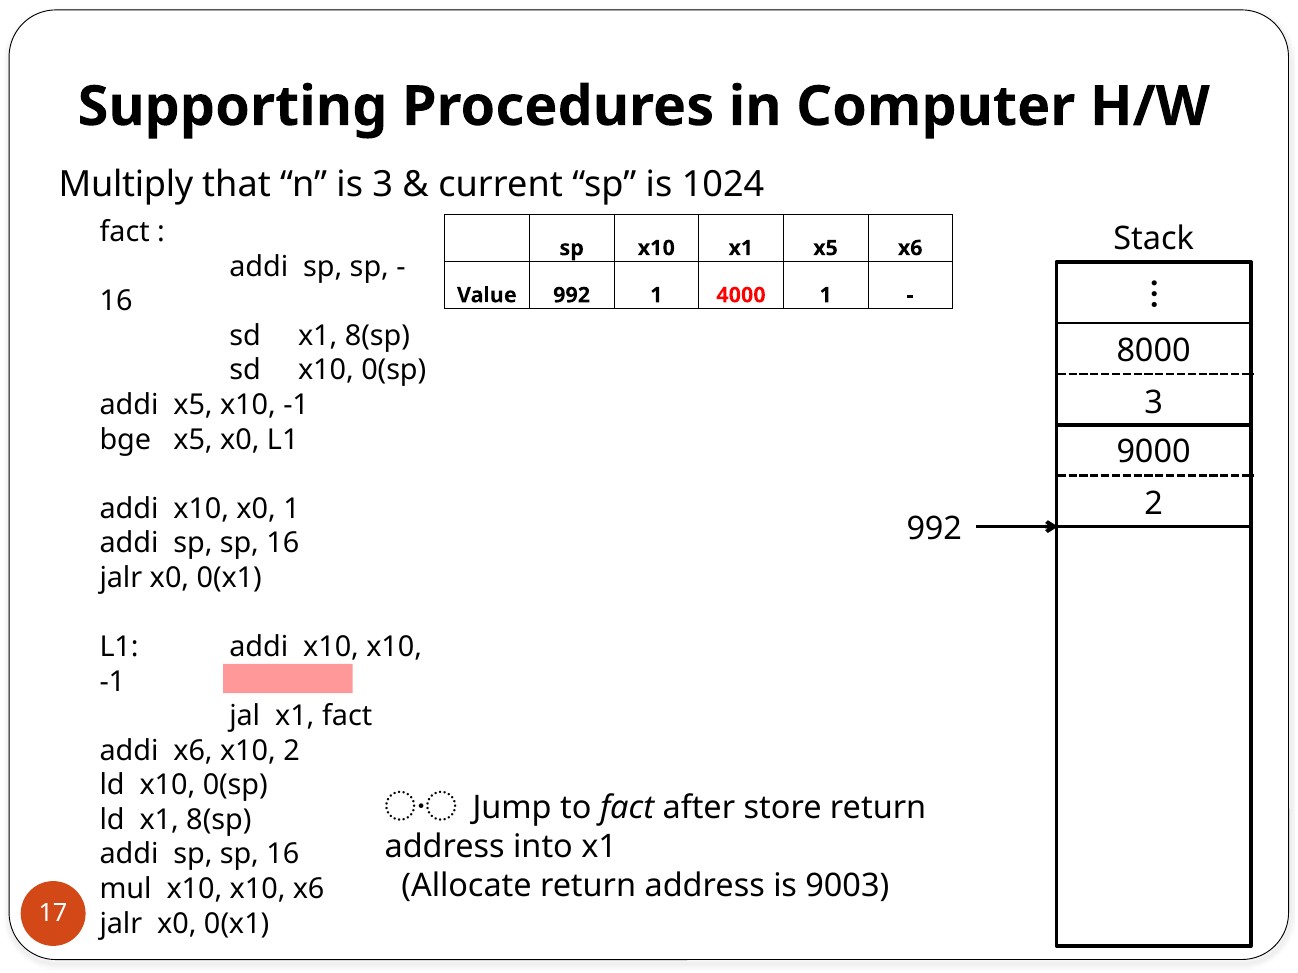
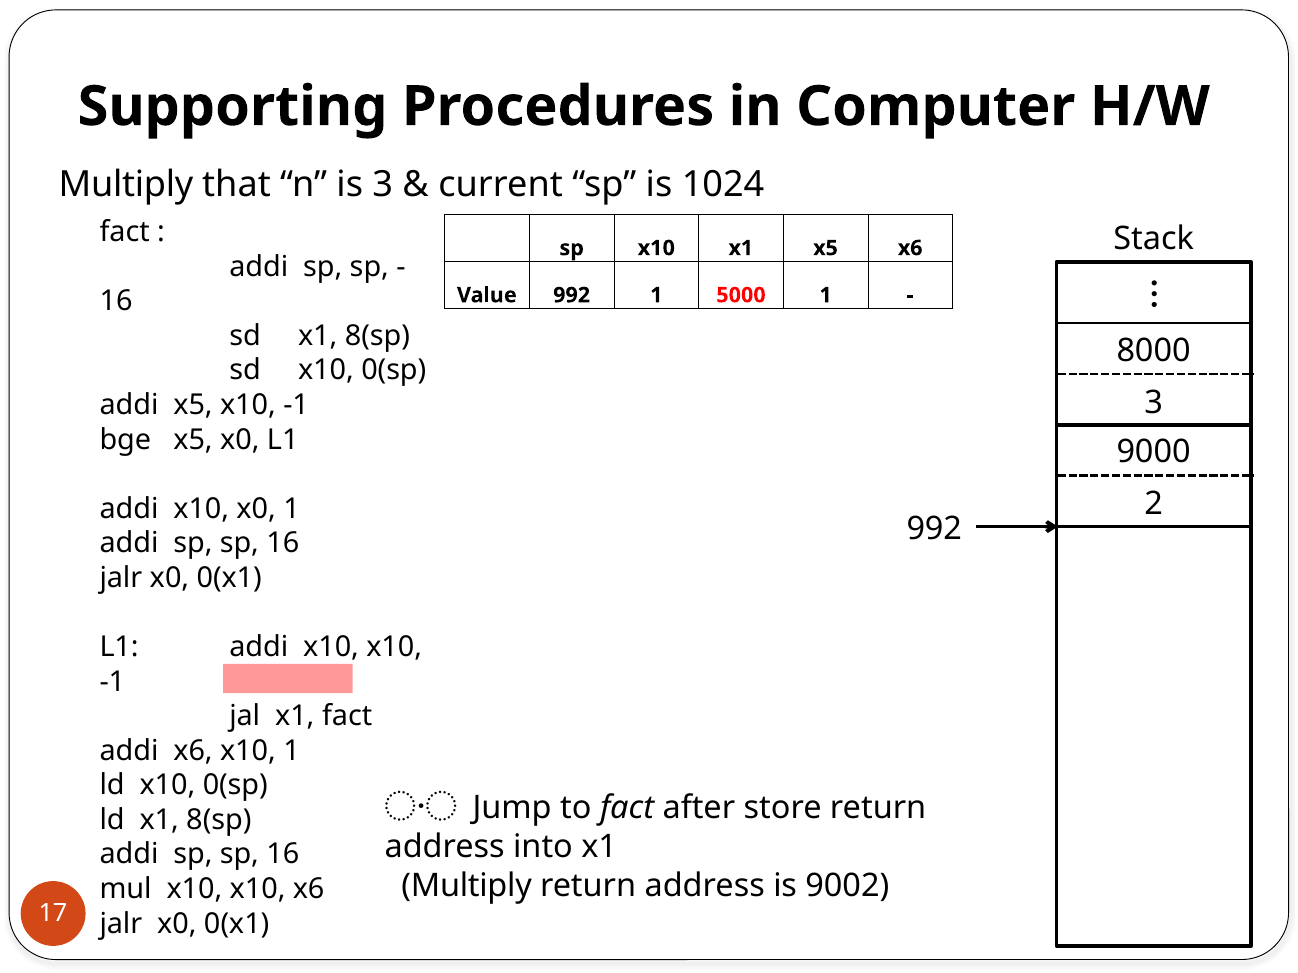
4000: 4000 -> 5000
x10 2: 2 -> 1
Allocate at (467, 886): Allocate -> Multiply
9003: 9003 -> 9002
